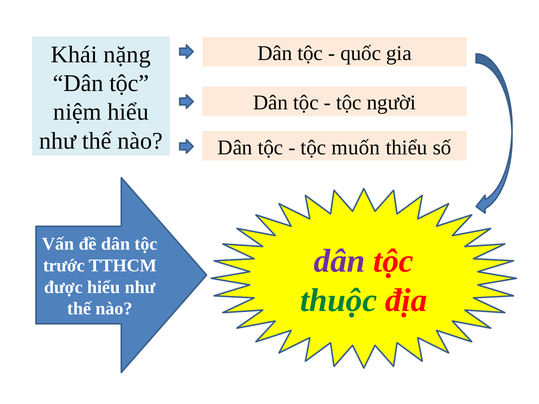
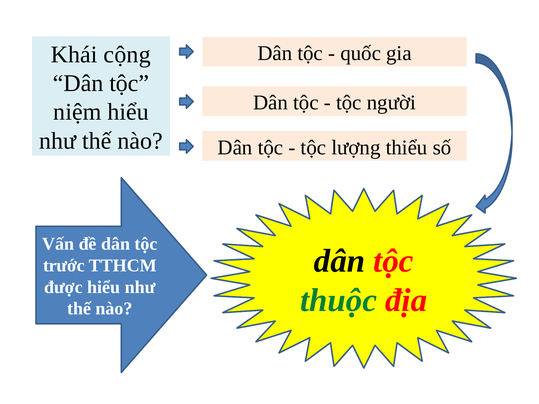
nặng: nặng -> cộng
muốn: muốn -> lượng
dân at (340, 261) colour: purple -> black
